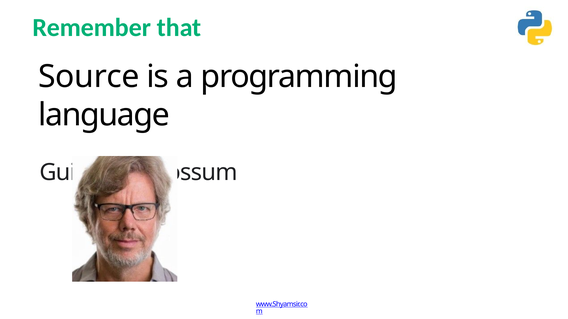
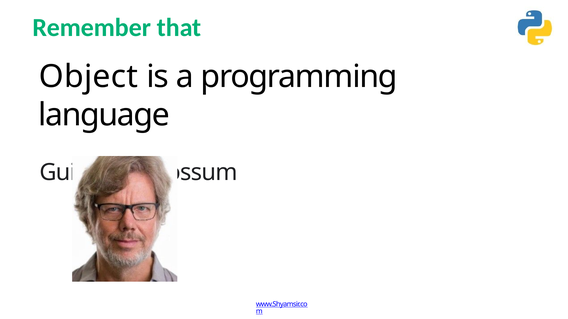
Source: Source -> Object
